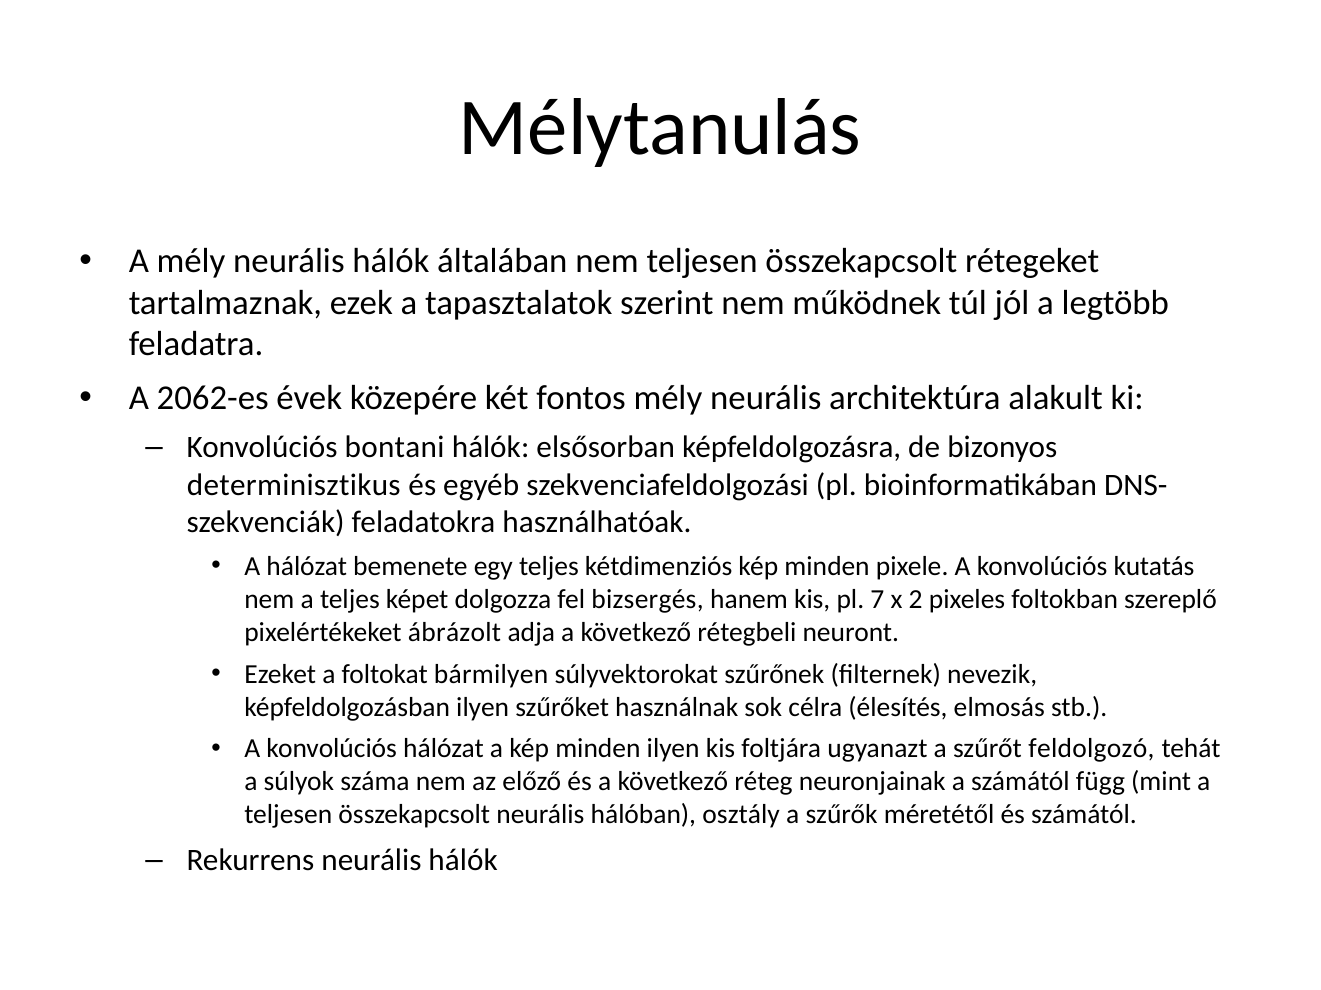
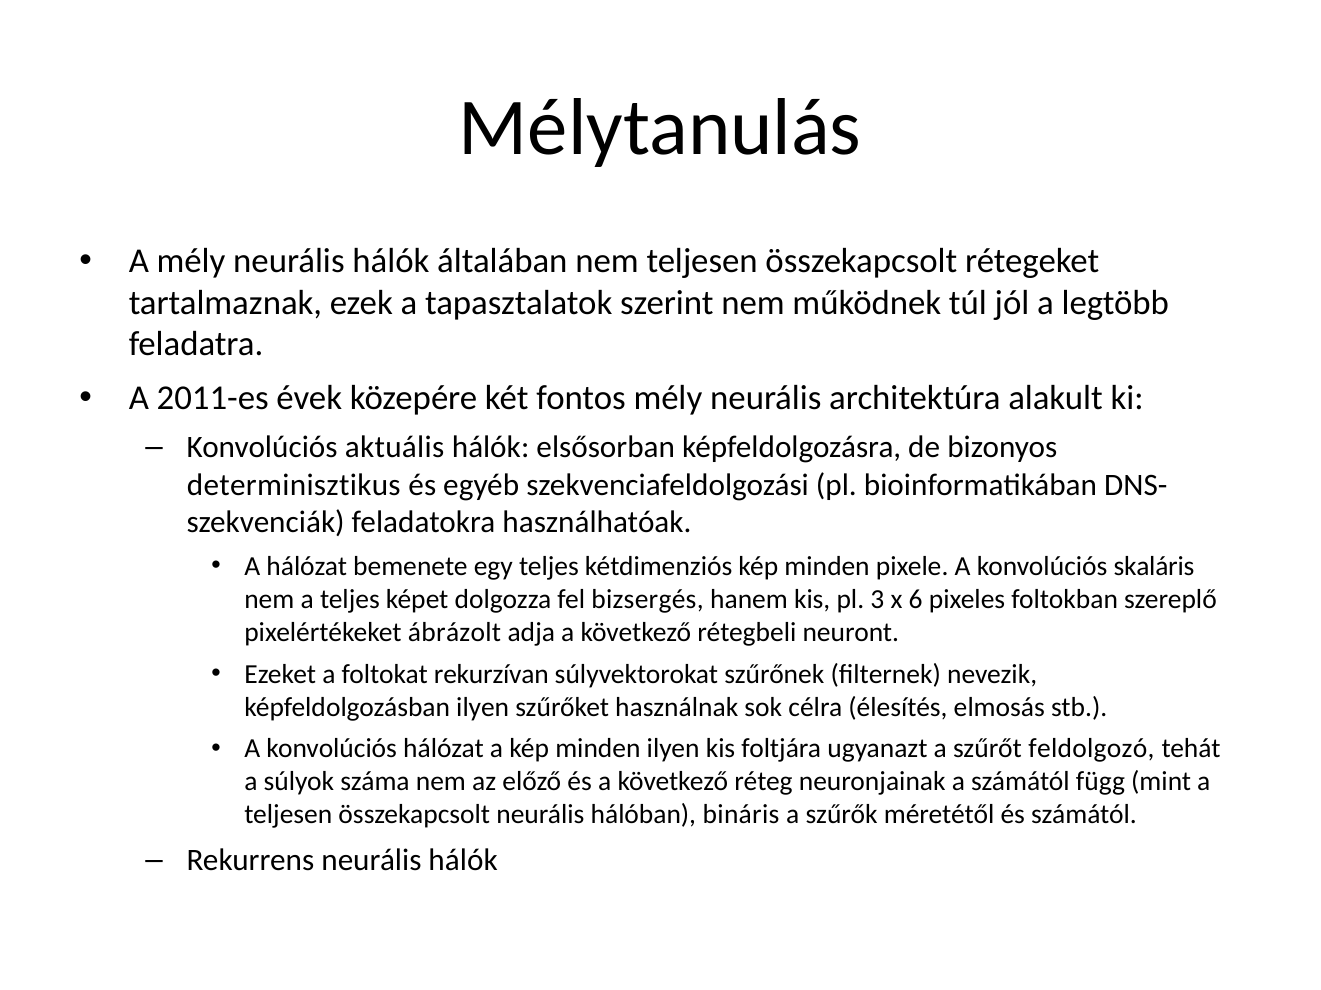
2062-es: 2062-es -> 2011-es
bontani: bontani -> aktuális
kutatás: kutatás -> skaláris
7: 7 -> 3
2: 2 -> 6
bármilyen: bármilyen -> rekurzívan
osztály: osztály -> bináris
